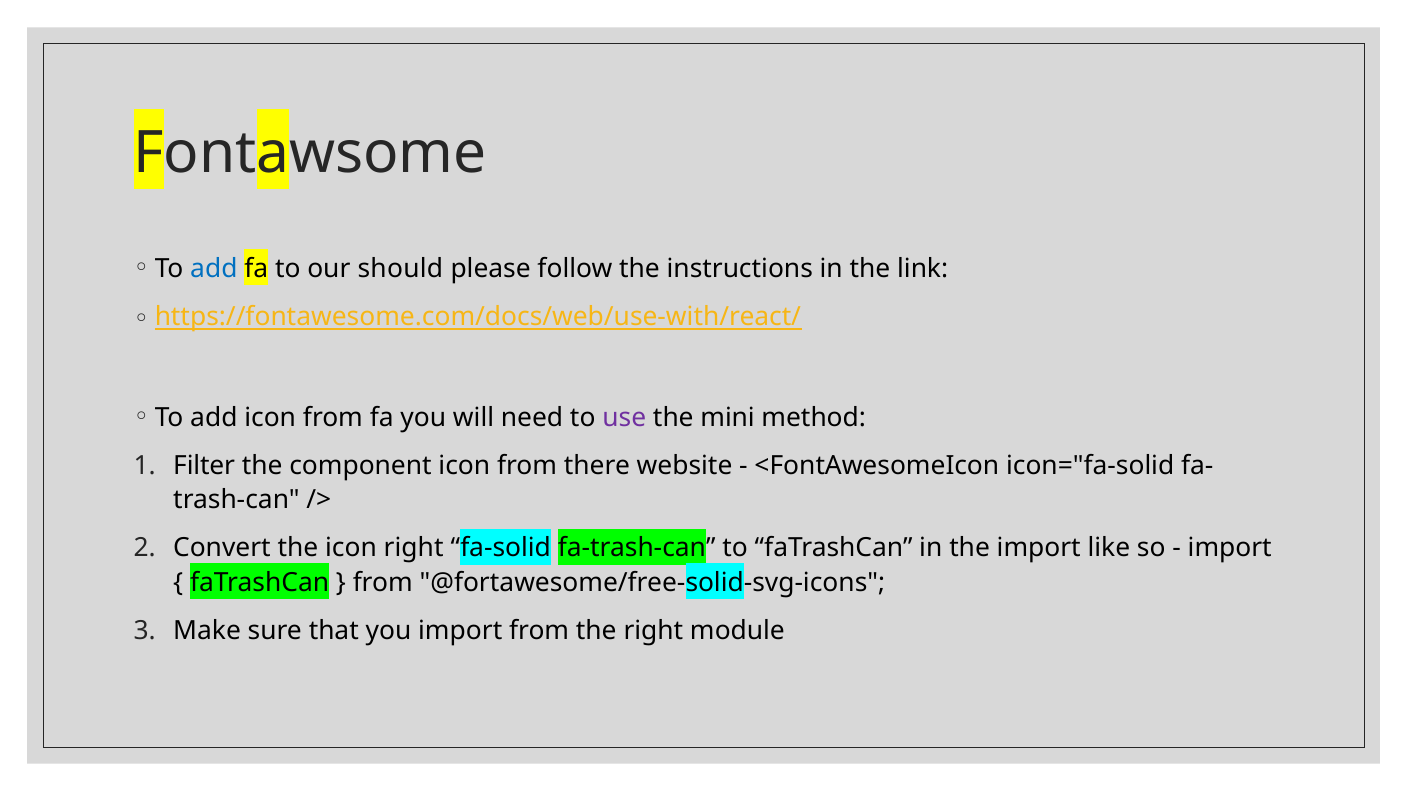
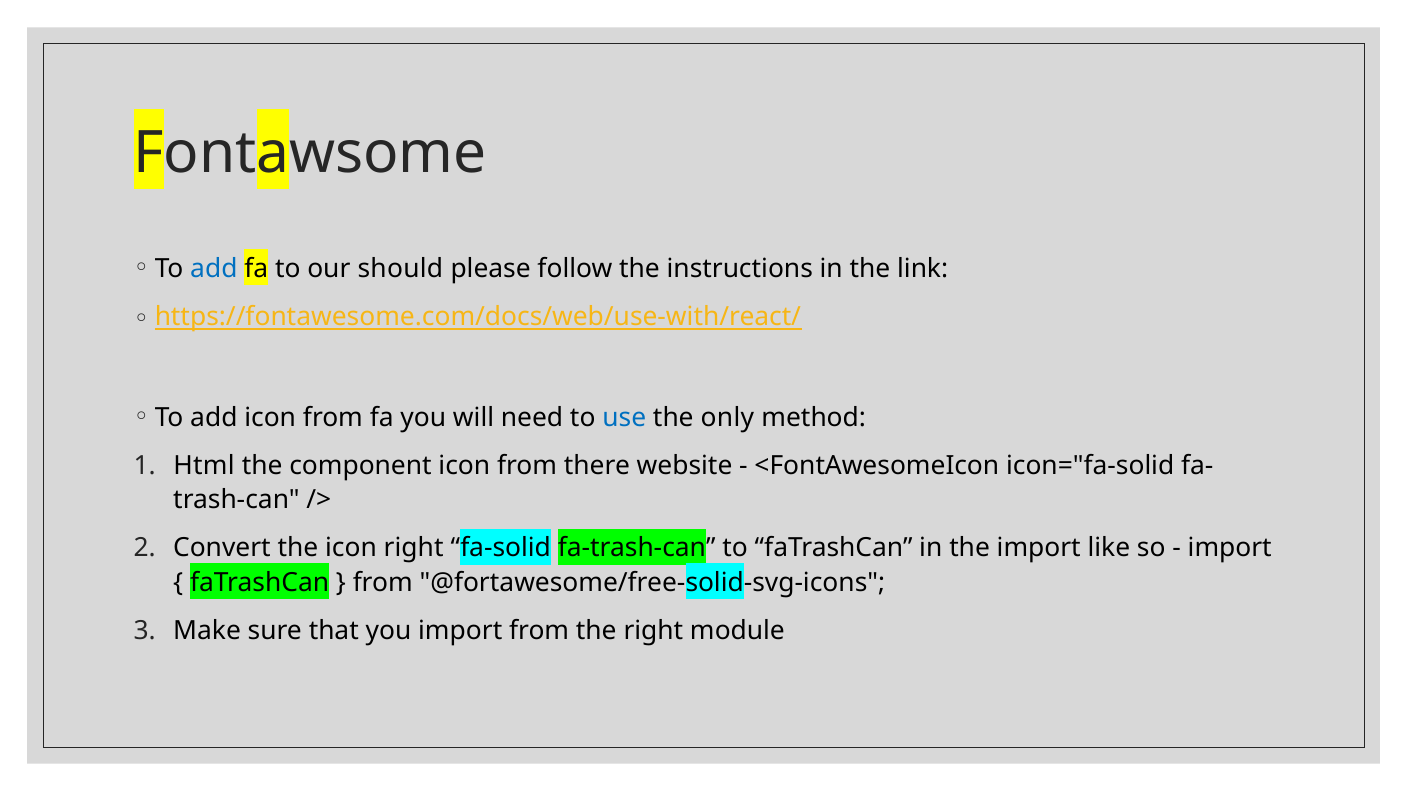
use colour: purple -> blue
mini: mini -> only
Filter: Filter -> Html
